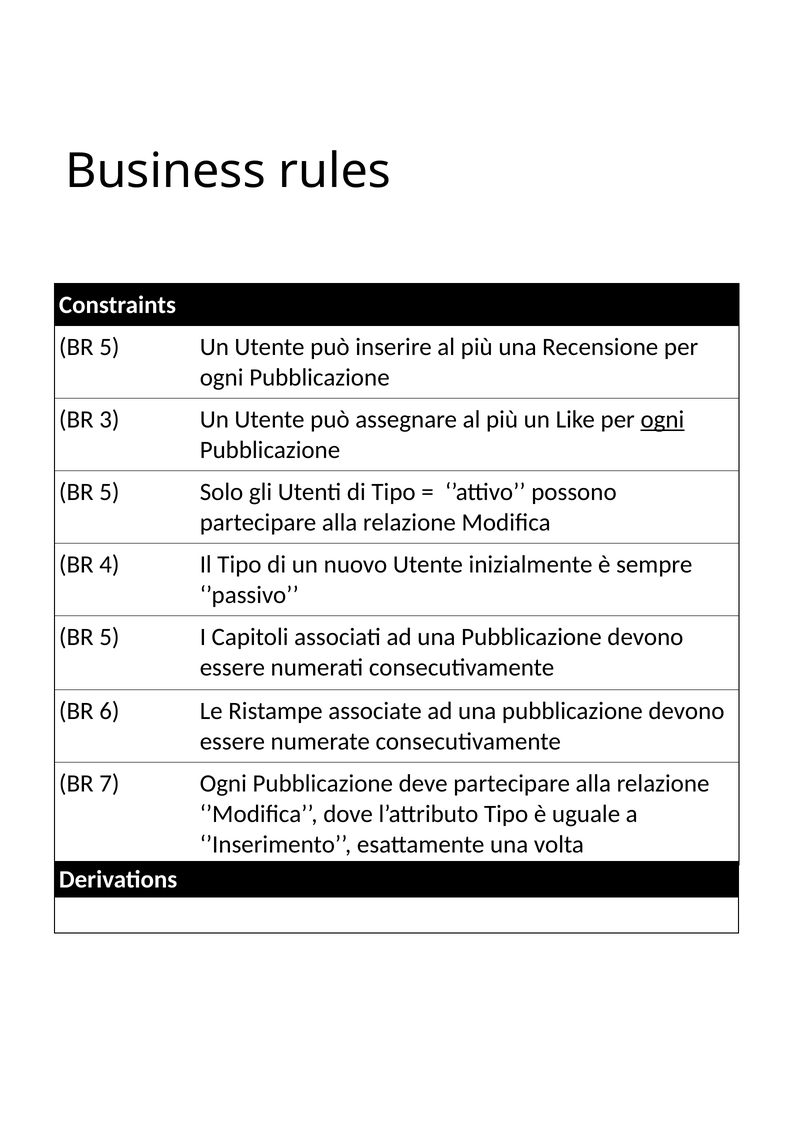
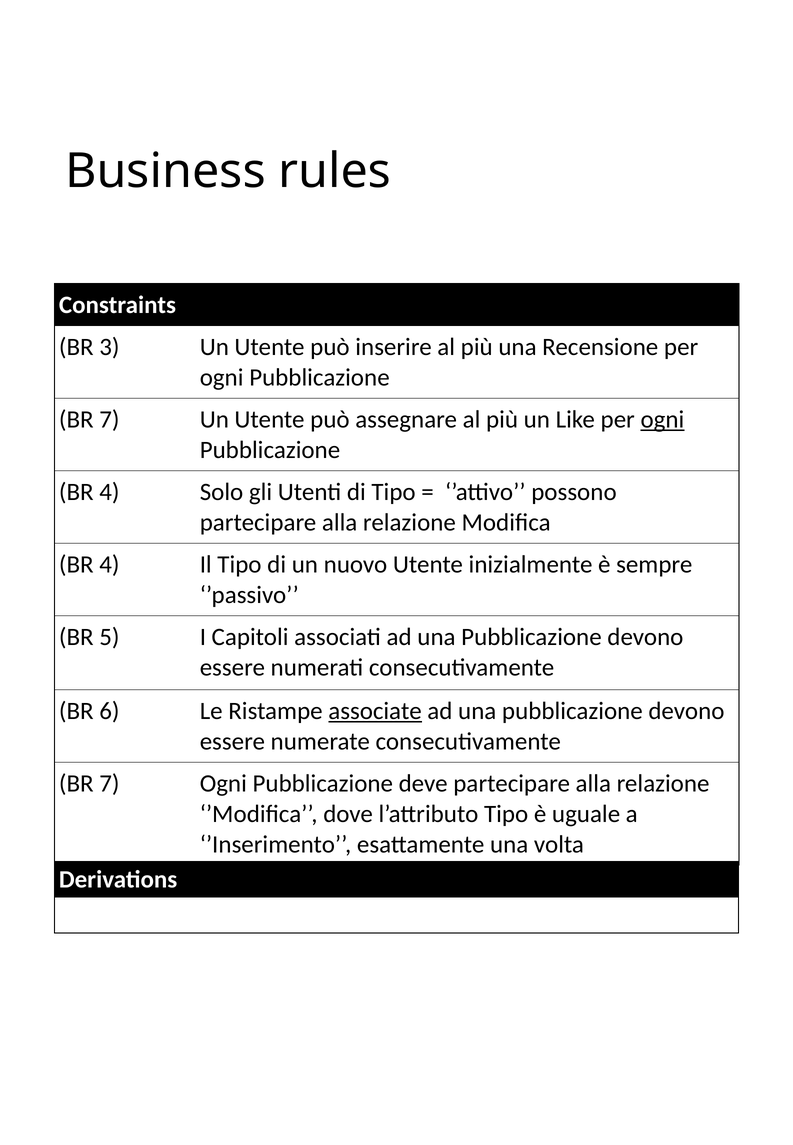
5 at (109, 347): 5 -> 3
3 at (109, 420): 3 -> 7
5 at (109, 492): 5 -> 4
associate underline: none -> present
